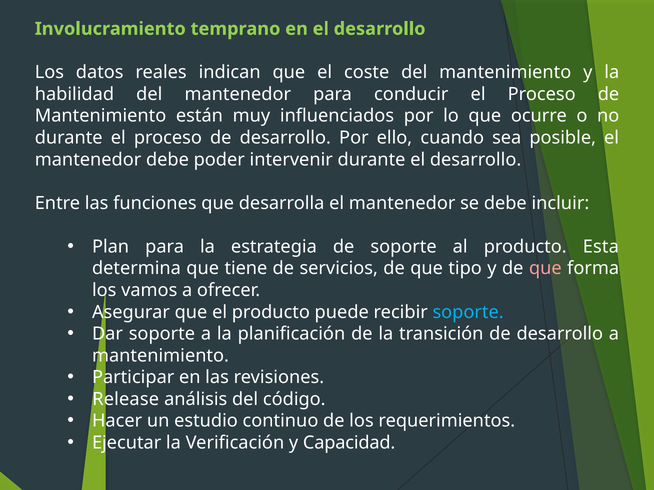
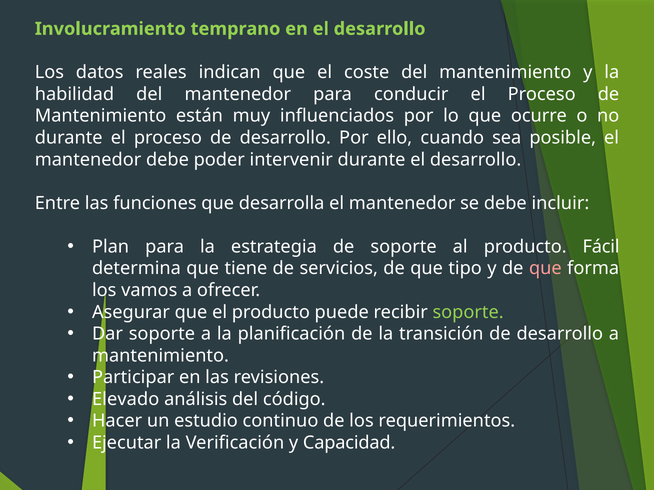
Esta: Esta -> Fácil
soporte at (468, 312) colour: light blue -> light green
Release: Release -> Elevado
